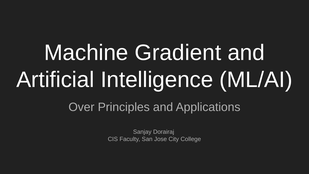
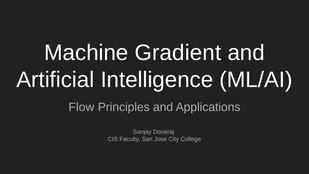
Over: Over -> Flow
